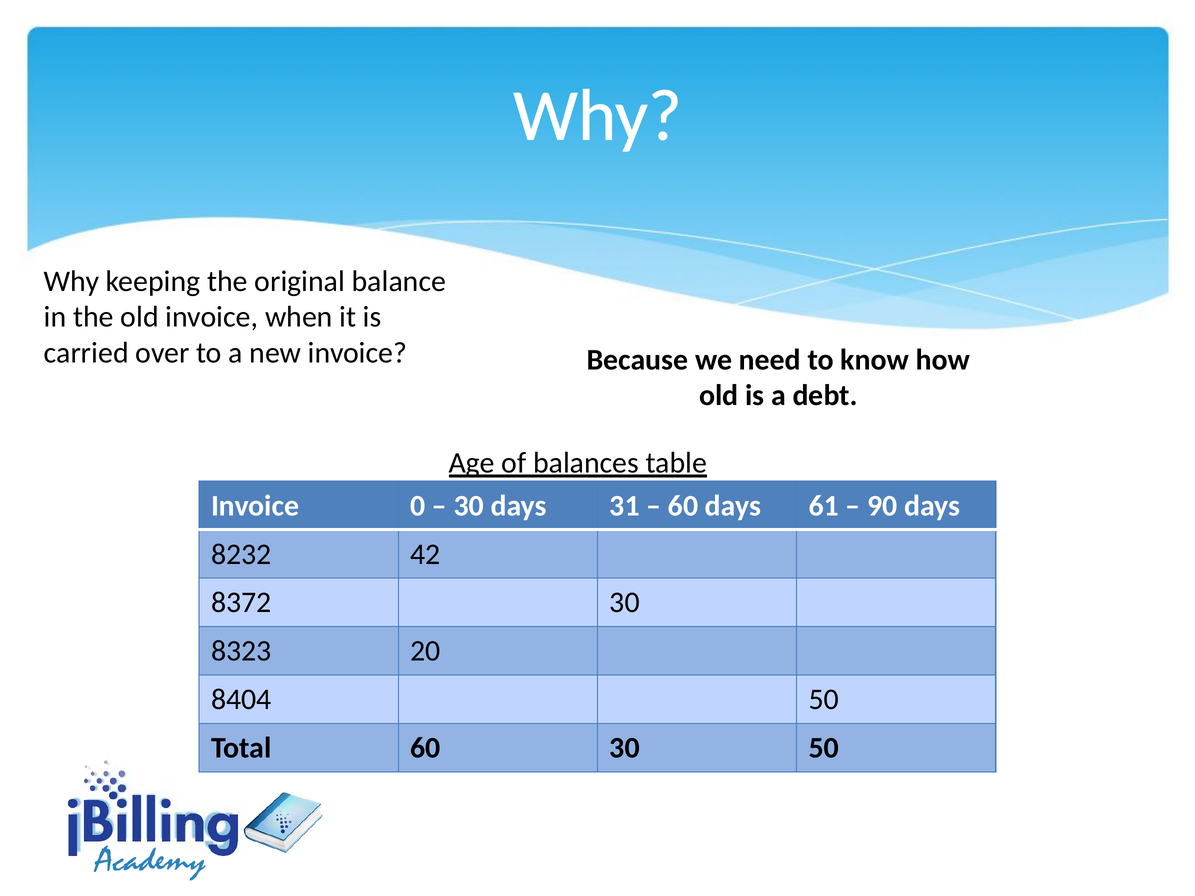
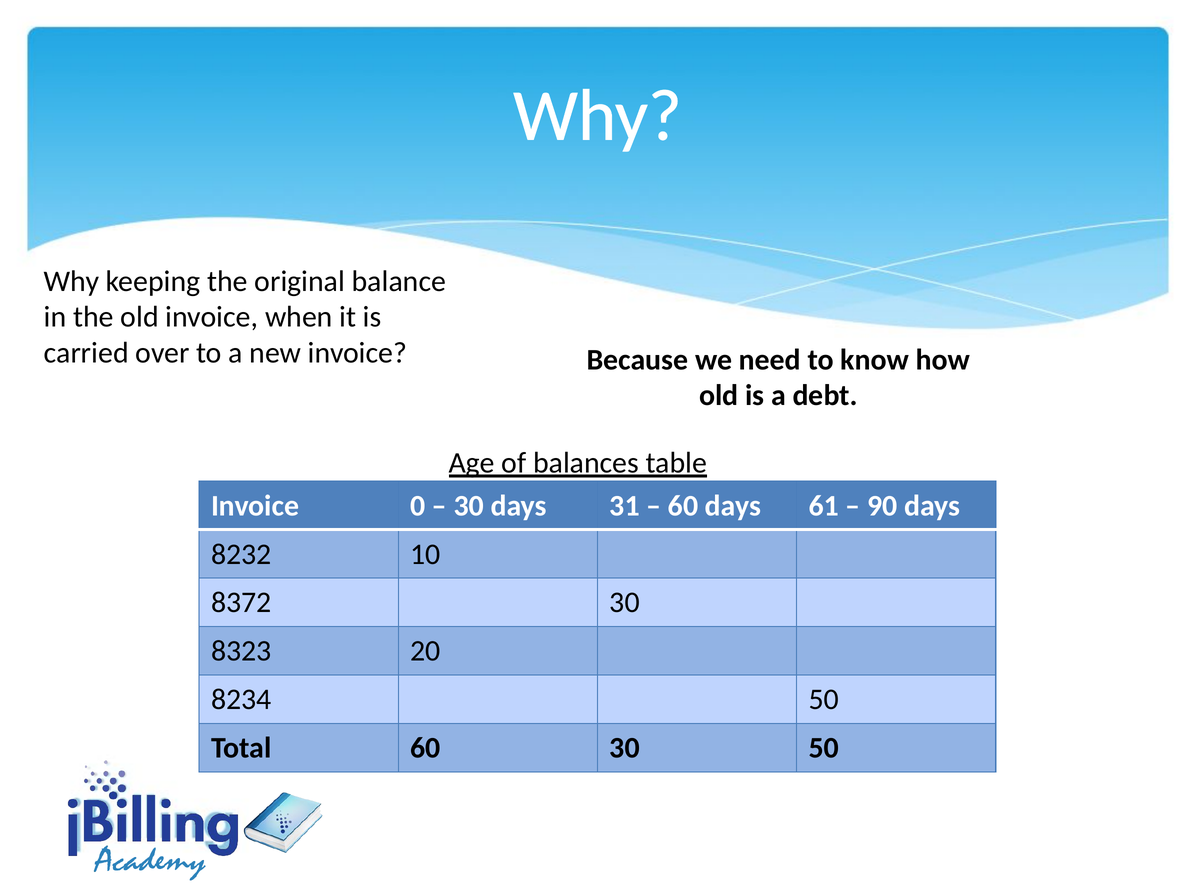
42: 42 -> 10
8404: 8404 -> 8234
